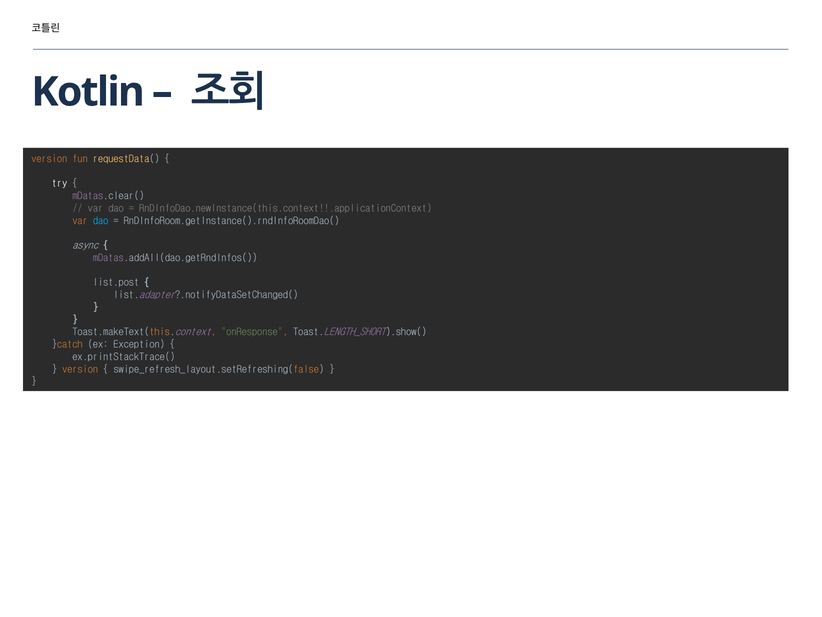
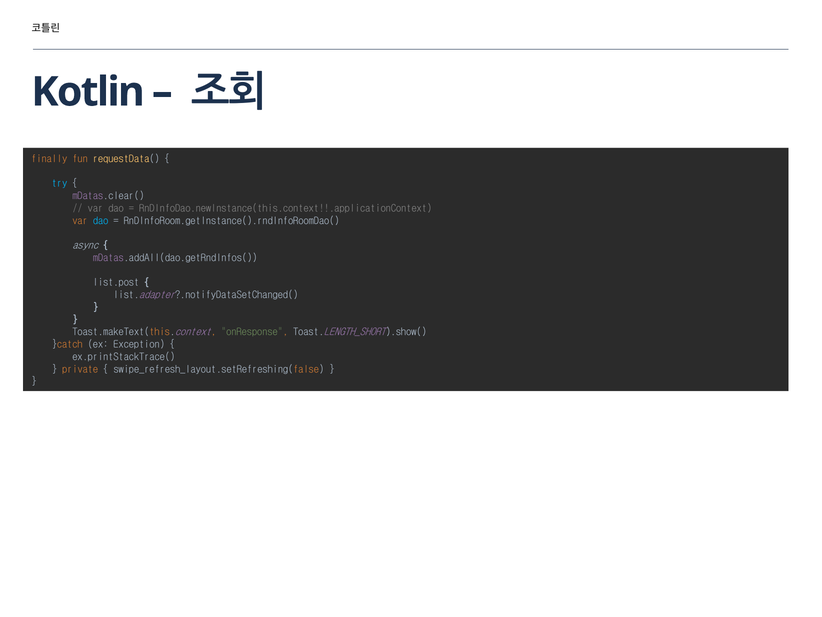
version at (49, 159): version -> finally
try colour: white -> light blue
version at (80, 369): version -> private
